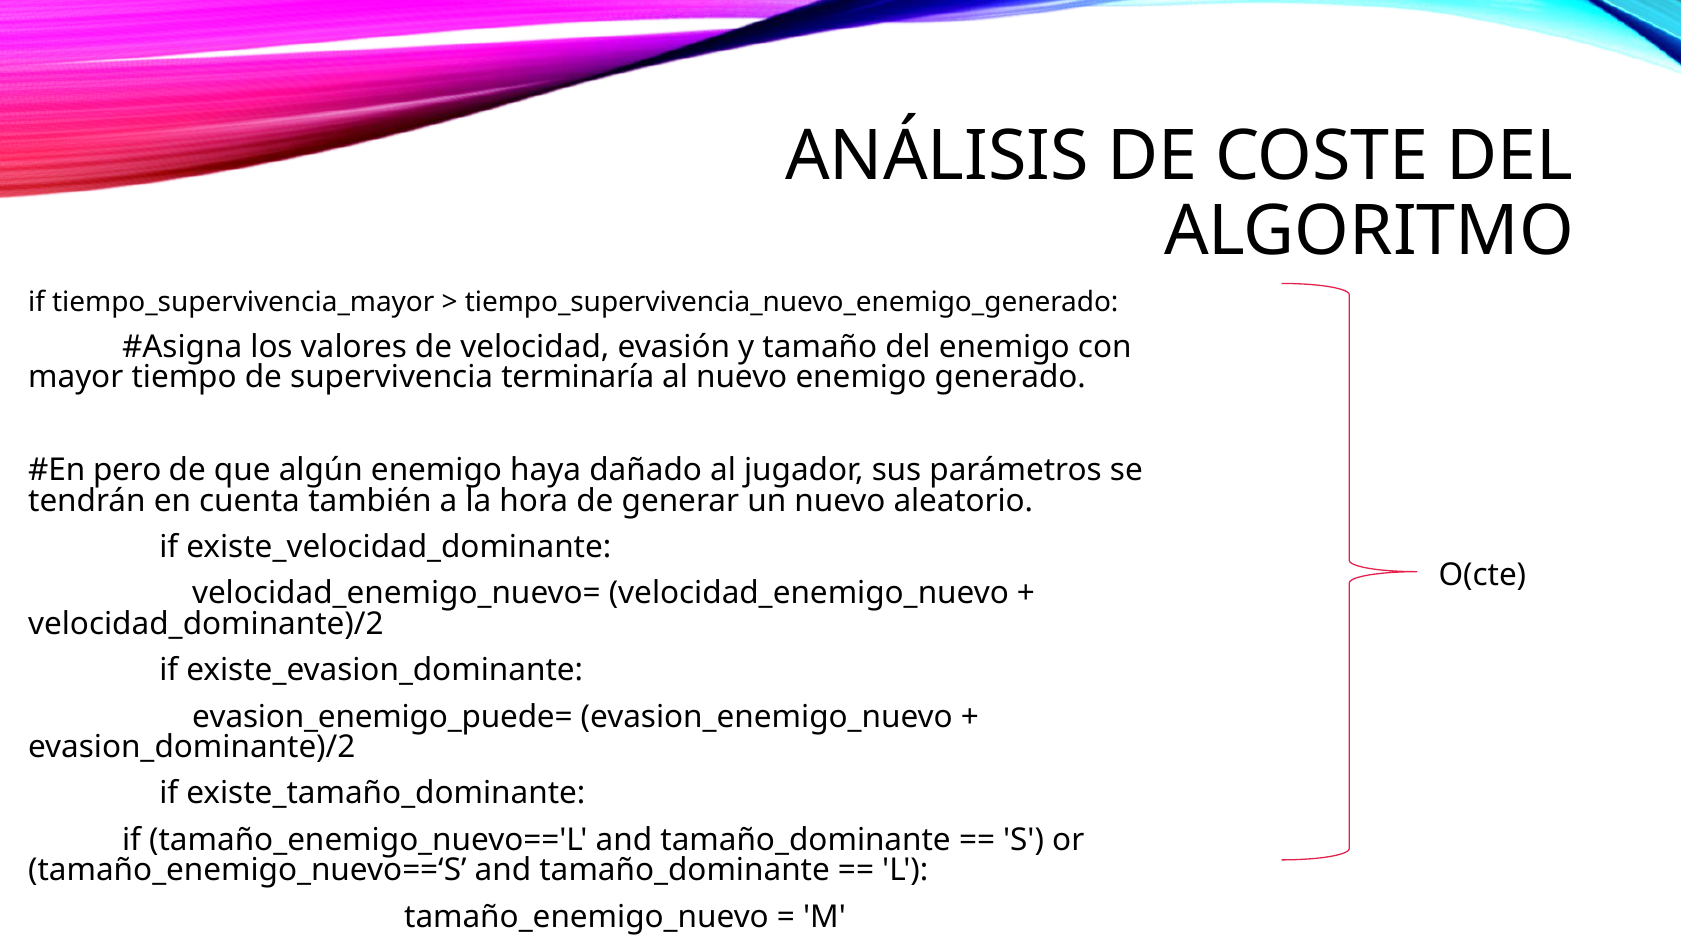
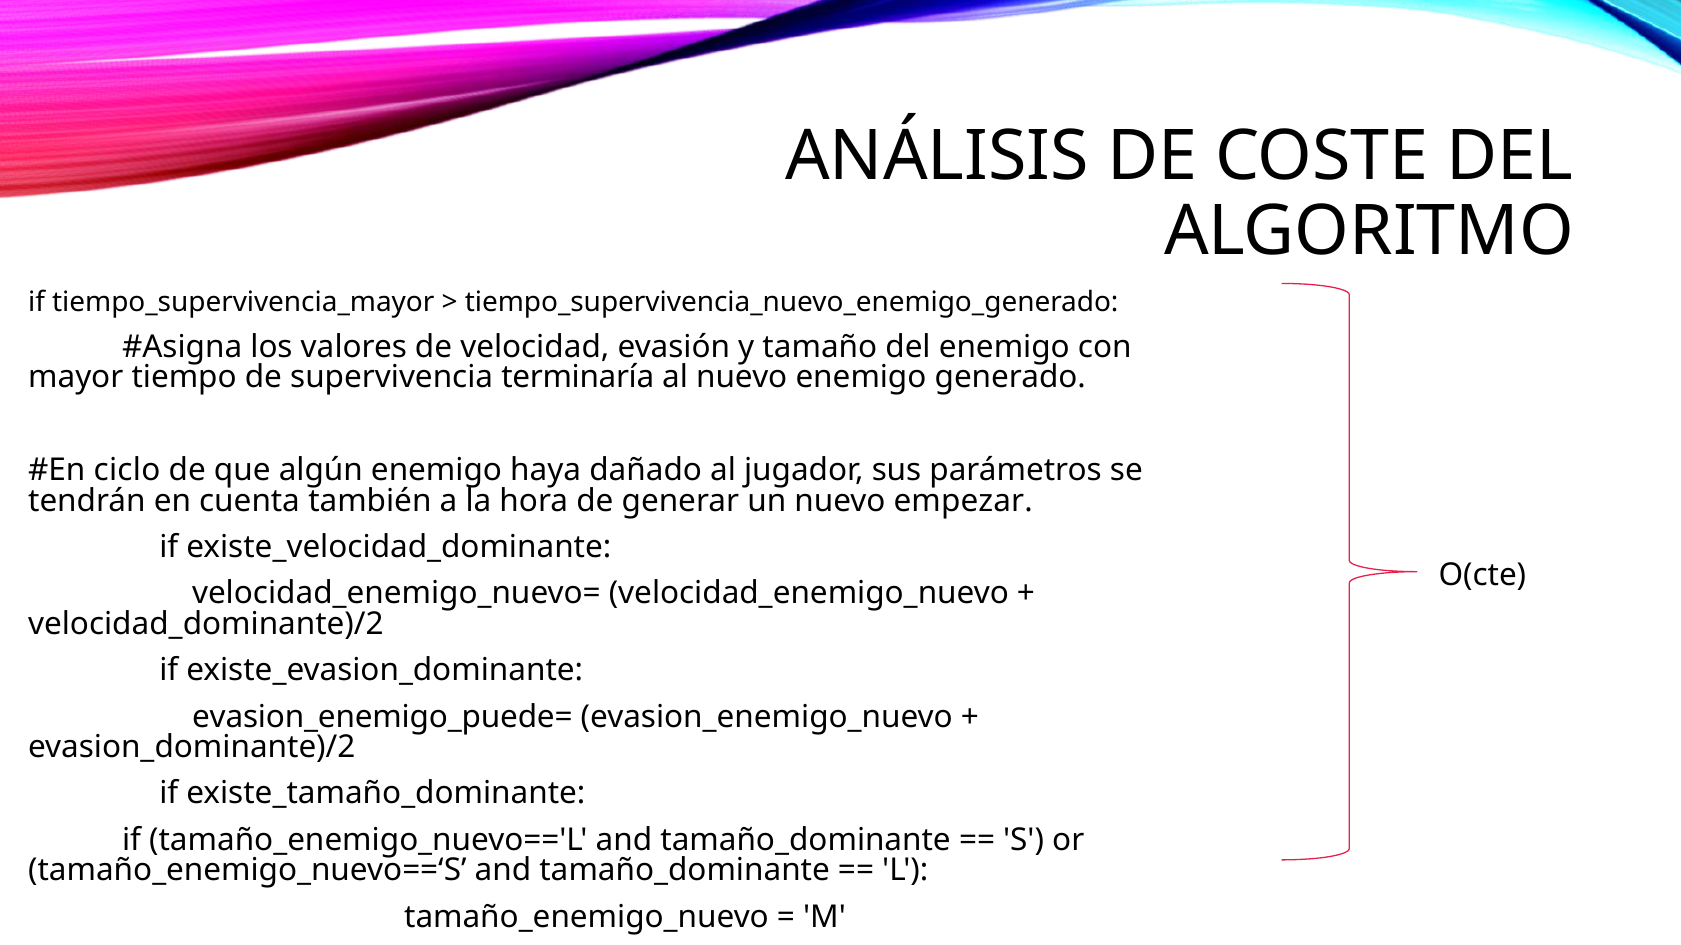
pero: pero -> ciclo
aleatorio: aleatorio -> empezar
